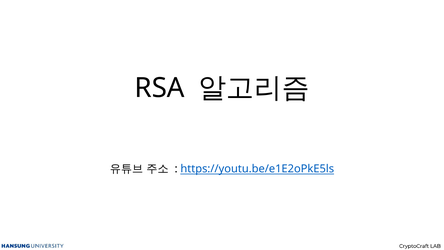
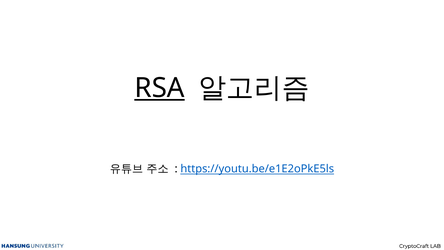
RSA underline: none -> present
